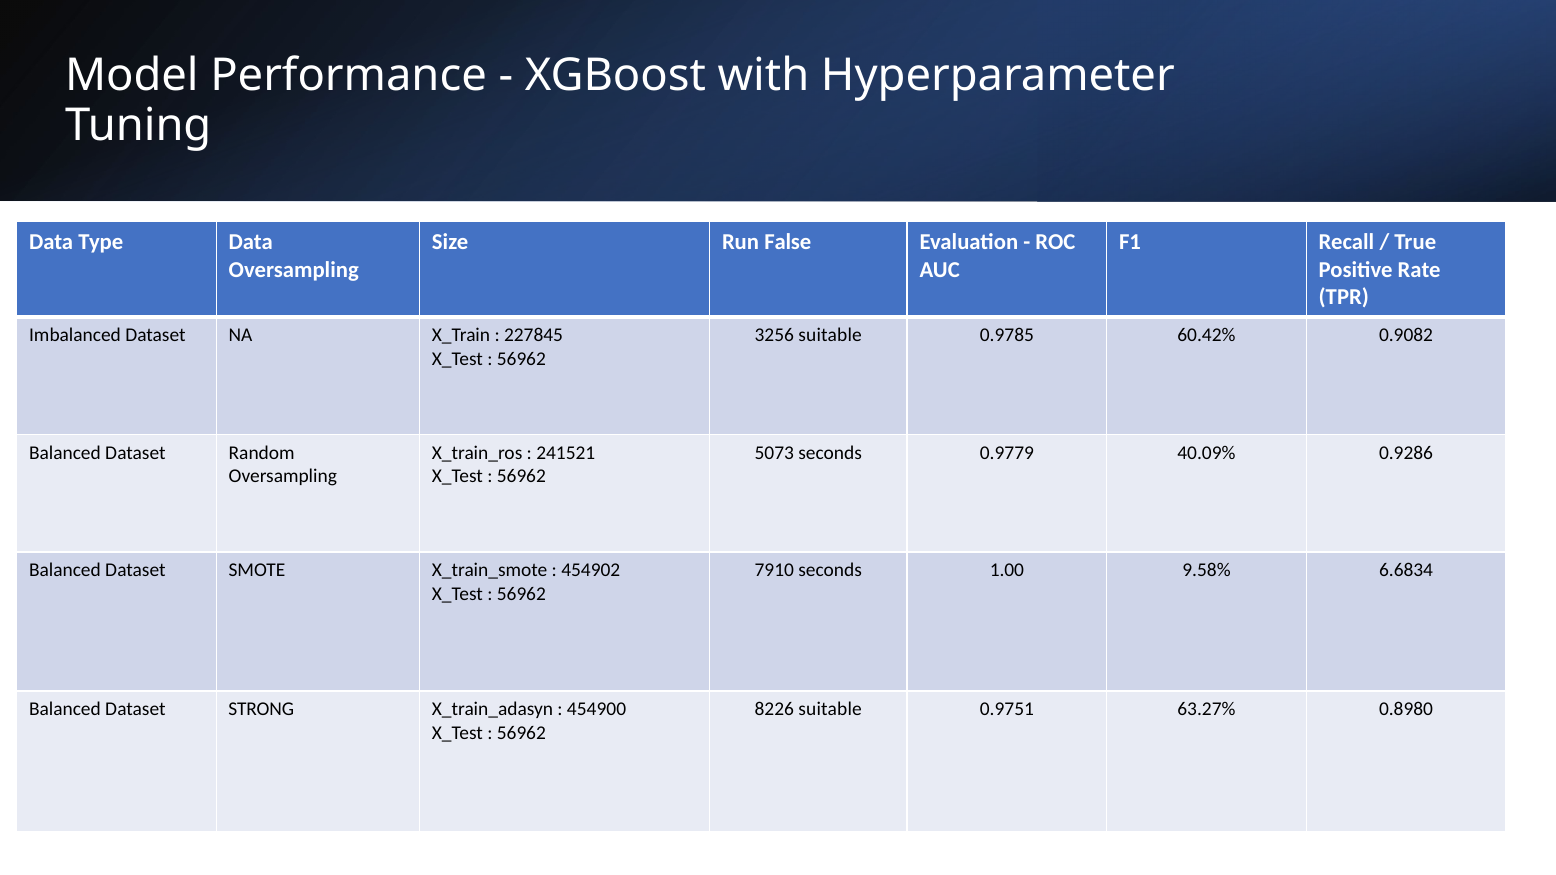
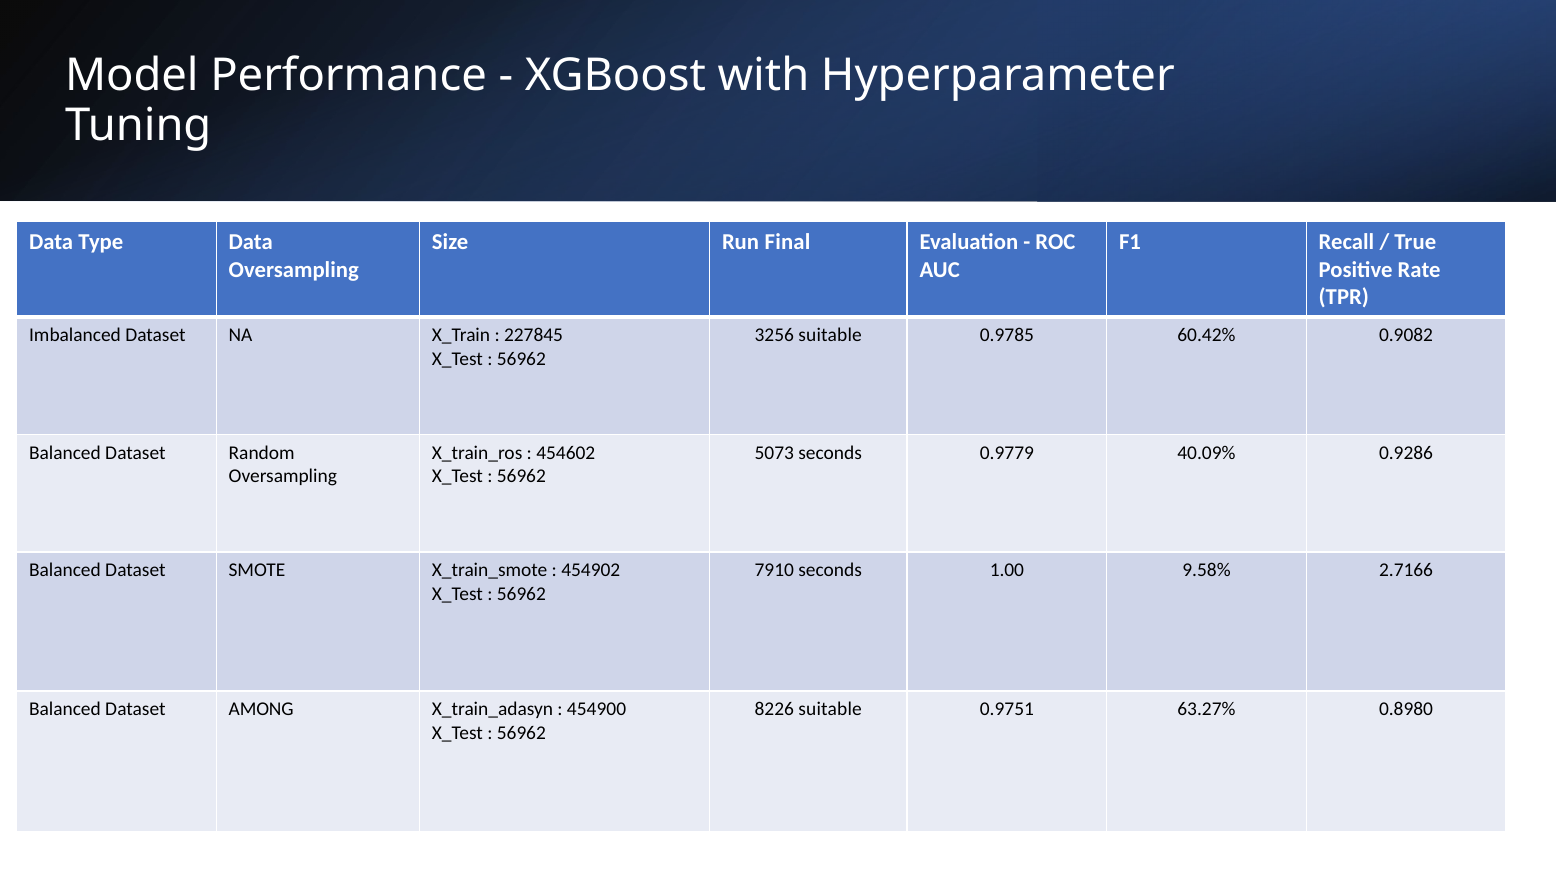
False: False -> Final
241521: 241521 -> 454602
6.6834: 6.6834 -> 2.7166
STRONG: STRONG -> AMONG
